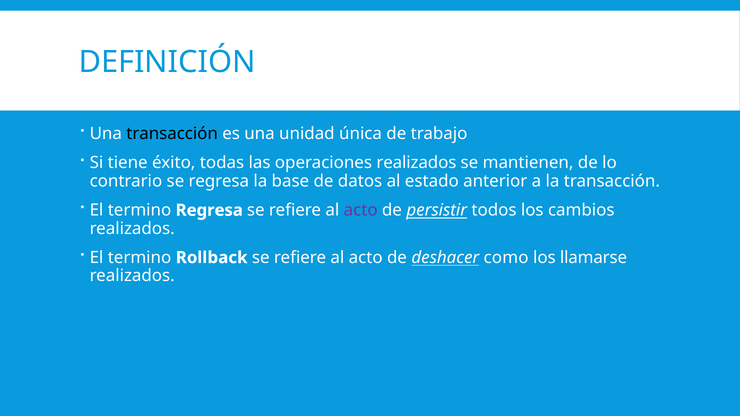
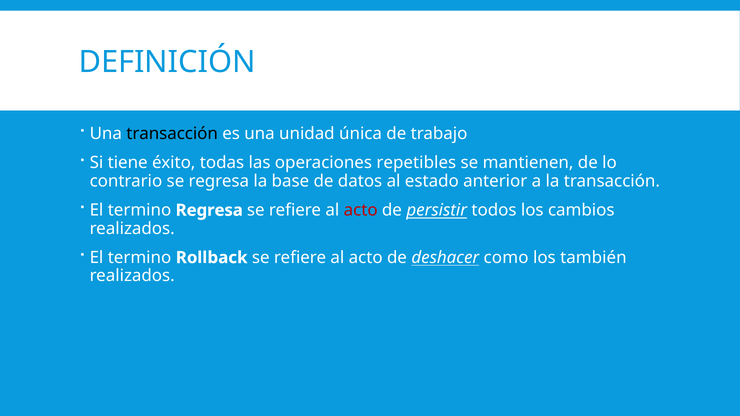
operaciones realizados: realizados -> repetibles
acto at (361, 210) colour: purple -> red
llamarse: llamarse -> también
